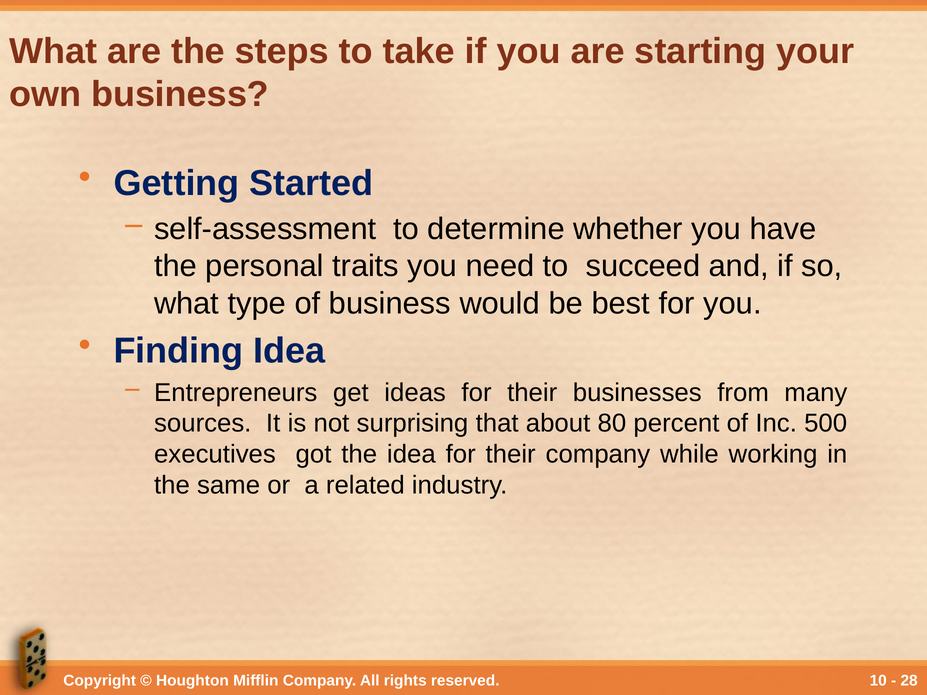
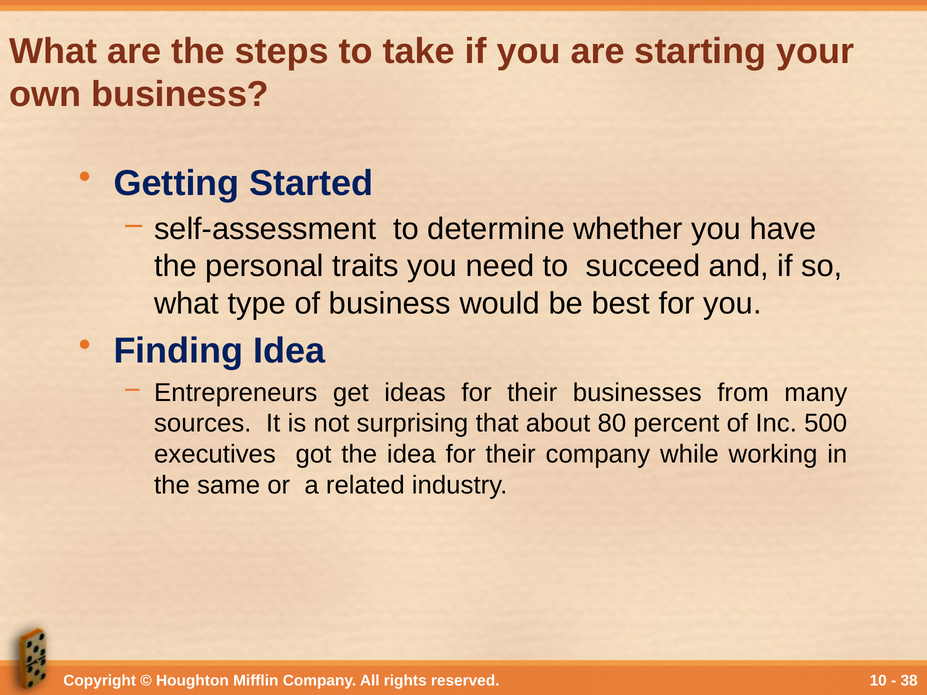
28: 28 -> 38
